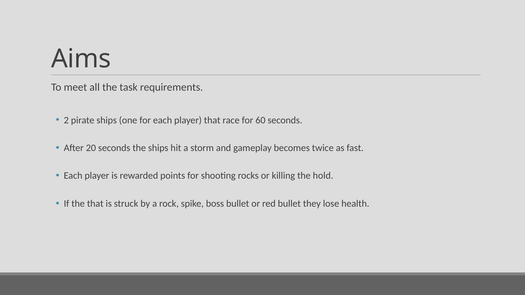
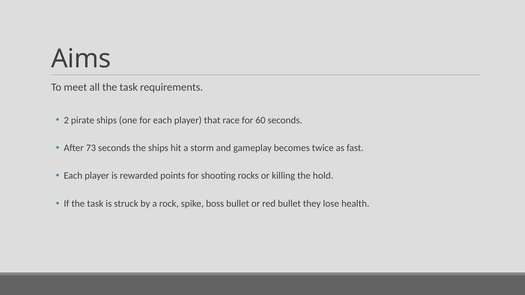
20: 20 -> 73
If the that: that -> task
